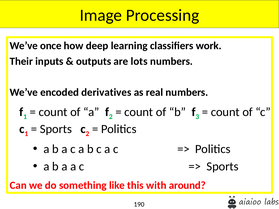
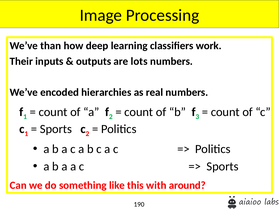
once: once -> than
derivatives: derivatives -> hierarchies
